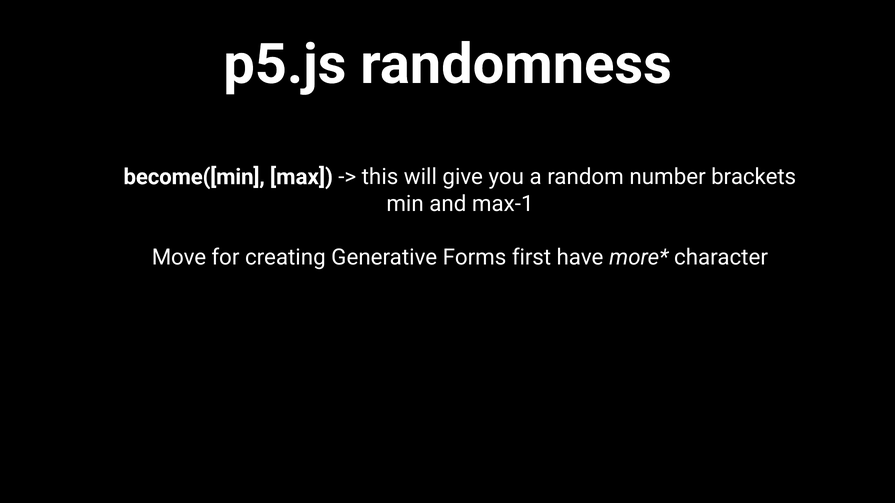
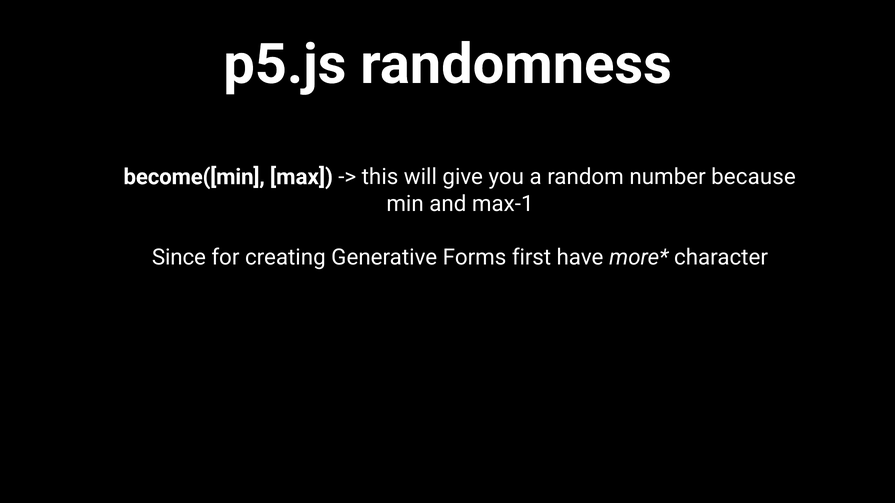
brackets: brackets -> because
Move: Move -> Since
